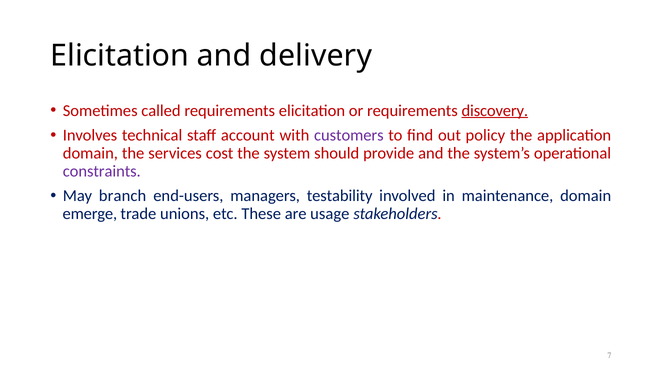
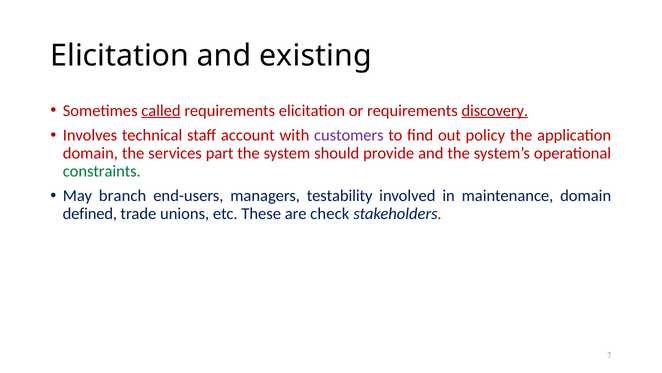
delivery: delivery -> existing
called underline: none -> present
cost: cost -> part
constraints colour: purple -> green
emerge: emerge -> defined
usage: usage -> check
